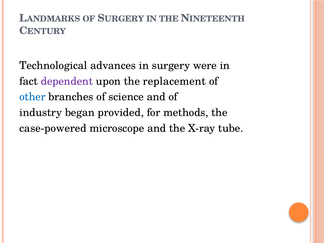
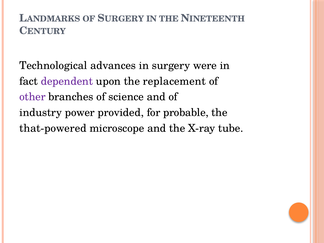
other colour: blue -> purple
began: began -> power
methods: methods -> probable
case-powered: case-powered -> that-powered
